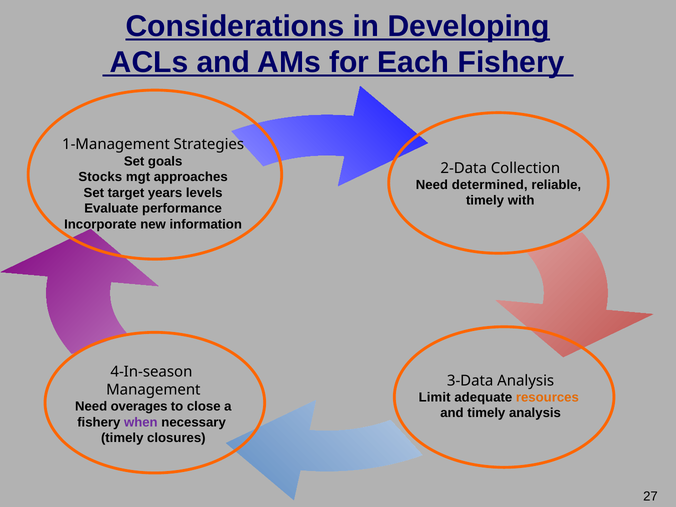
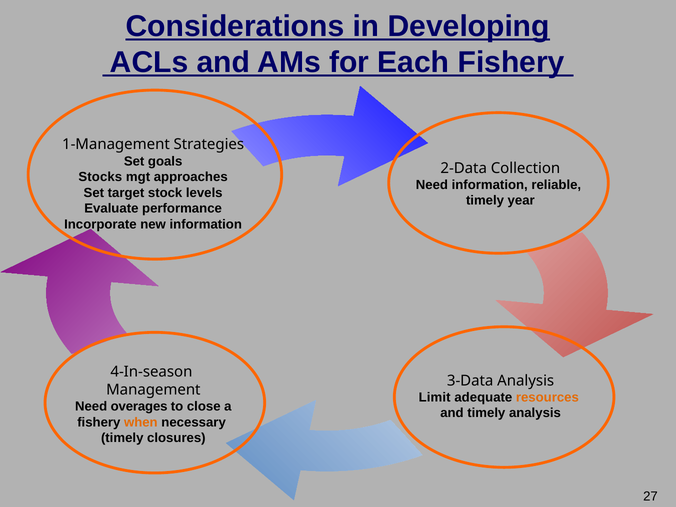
Need determined: determined -> information
years: years -> stock
with: with -> year
when colour: purple -> orange
